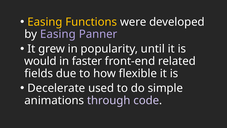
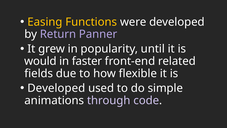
by Easing: Easing -> Return
Decelerate at (56, 88): Decelerate -> Developed
